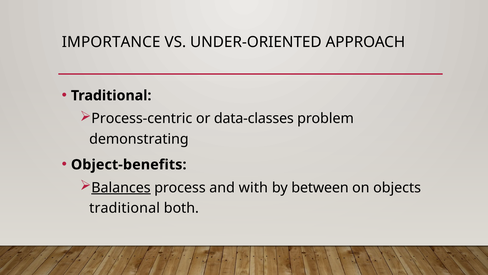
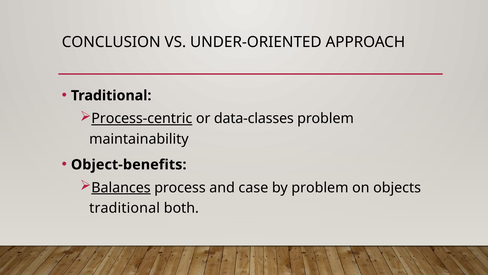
IMPORTANCE: IMPORTANCE -> CONCLUSION
Process-centric underline: none -> present
demonstrating: demonstrating -> maintainability
with: with -> case
by between: between -> problem
